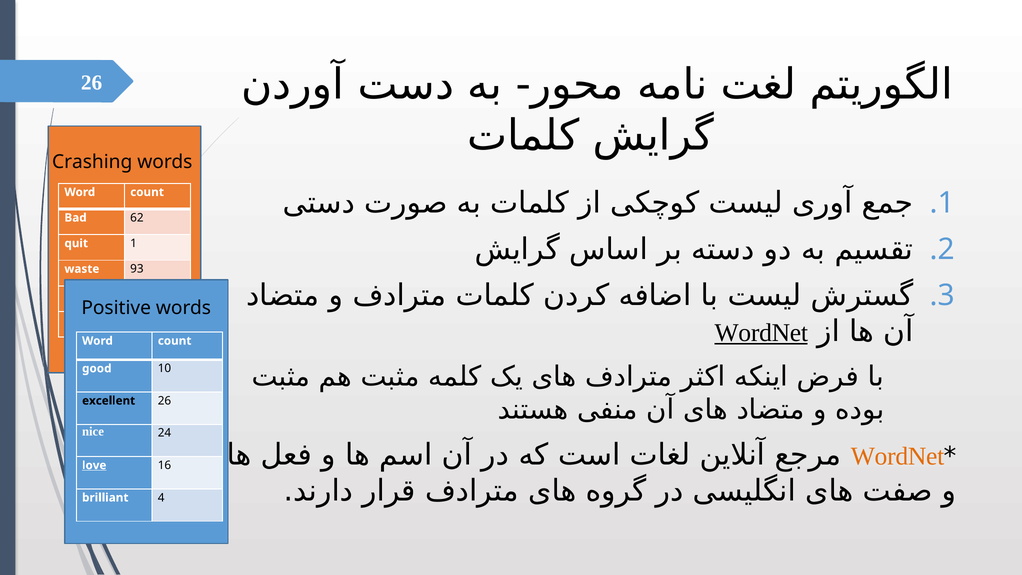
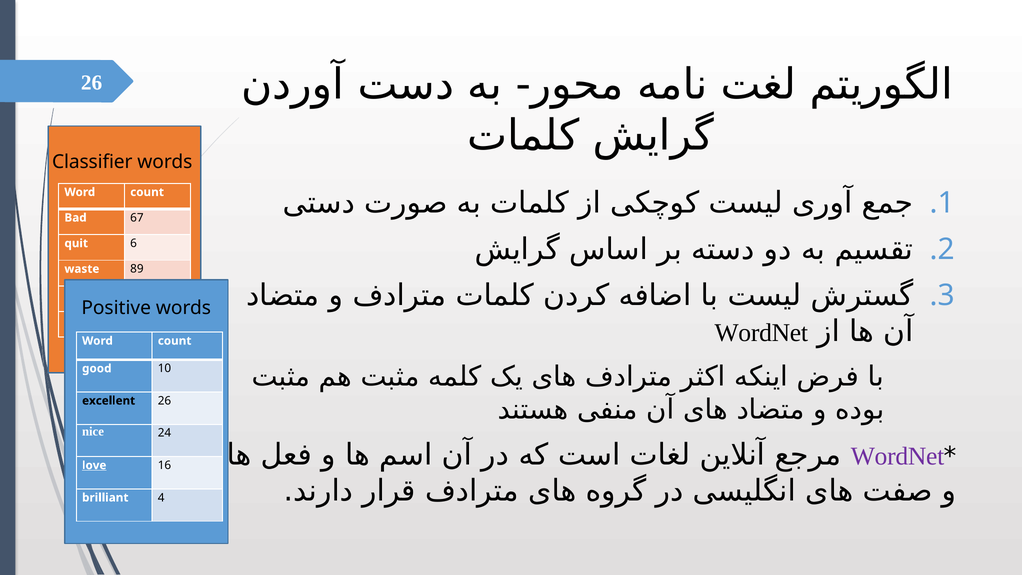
Crashing: Crashing -> Classifier
62: 62 -> 67
1: 1 -> 6
93: 93 -> 89
WordNet at (761, 333) underline: present -> none
WordNet at (898, 456) colour: orange -> purple
